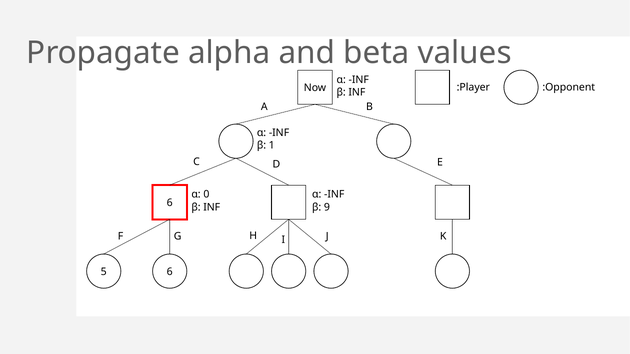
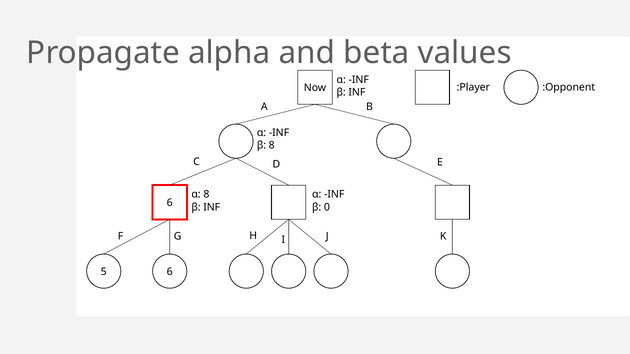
β 1: 1 -> 8
α 0: 0 -> 8
9: 9 -> 0
